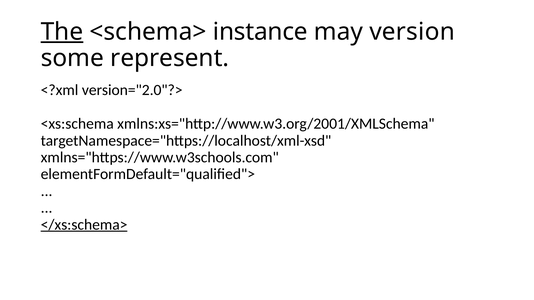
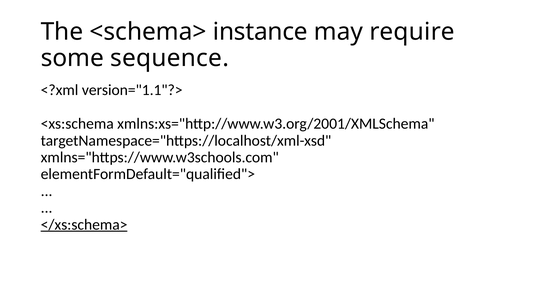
The underline: present -> none
version: version -> require
represent: represent -> sequence
version="2.0"?>: version="2.0"?> -> version="1.1"?>
